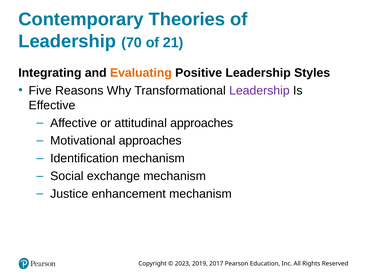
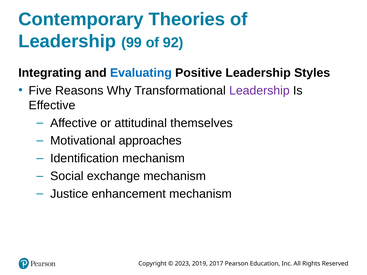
70: 70 -> 99
21: 21 -> 92
Evaluating colour: orange -> blue
attitudinal approaches: approaches -> themselves
